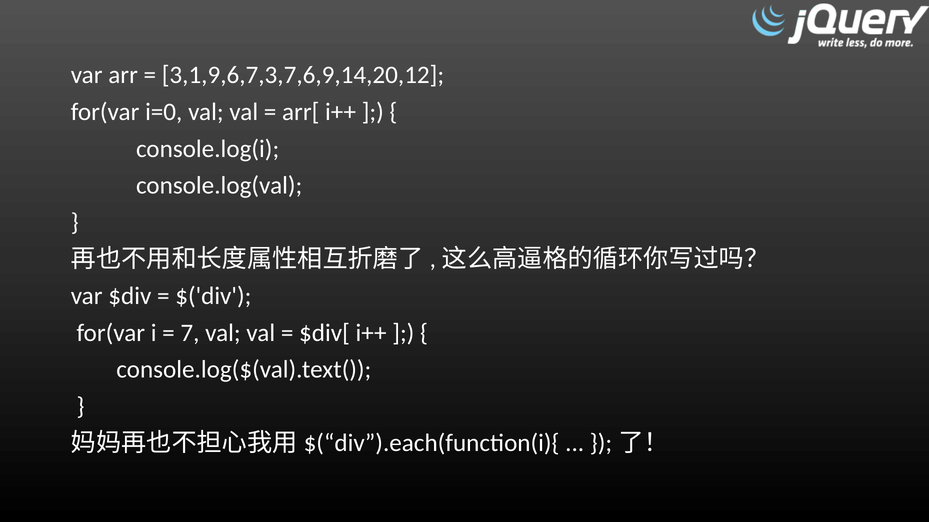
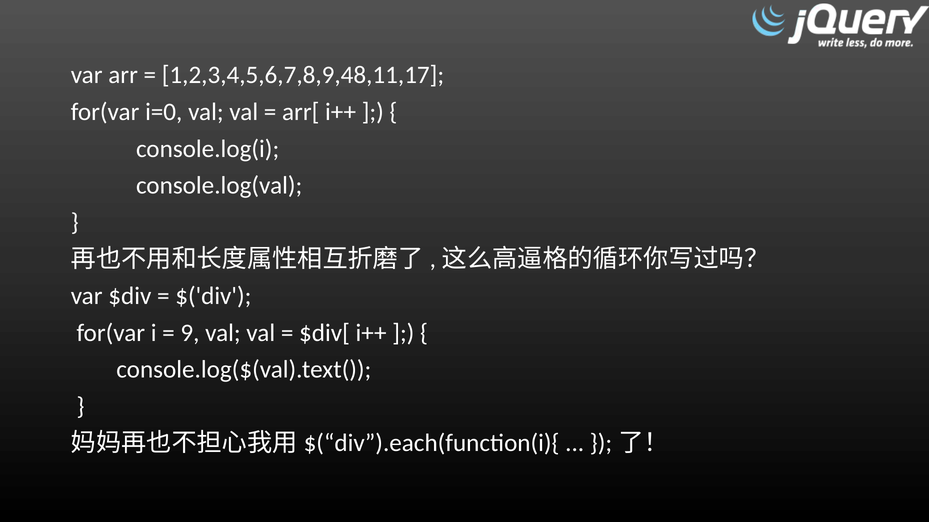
3,1,9,6,7,3,7,6,9,14,20,12: 3,1,9,6,7,3,7,6,9,14,20,12 -> 1,2,3,4,5,6,7,8,9,48,11,17
7: 7 -> 9
